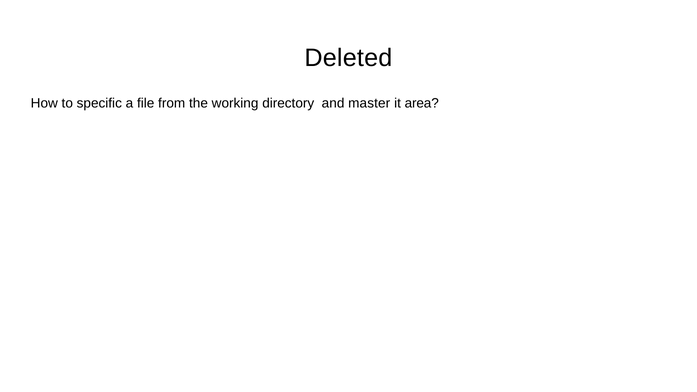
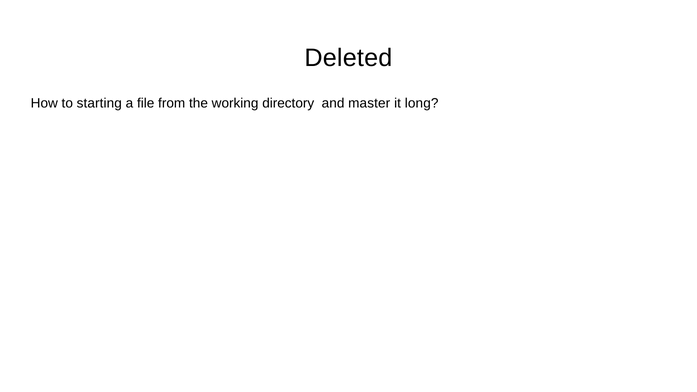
specific: specific -> starting
area: area -> long
